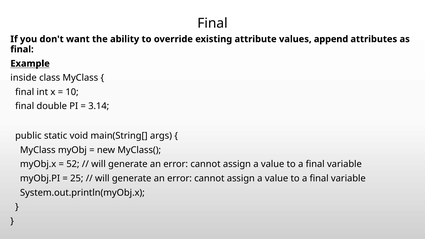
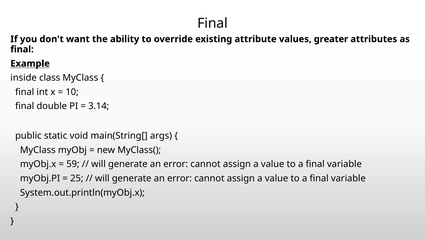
append: append -> greater
52: 52 -> 59
